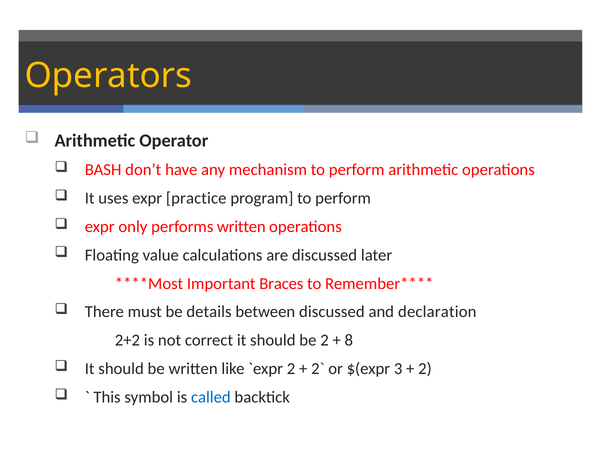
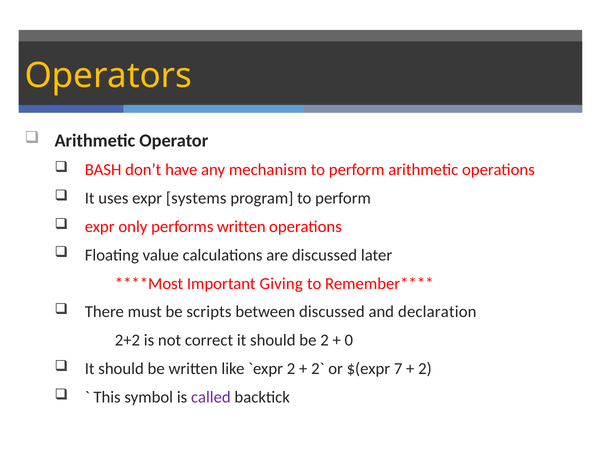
practice: practice -> systems
Braces: Braces -> Giving
details: details -> scripts
8: 8 -> 0
3: 3 -> 7
called colour: blue -> purple
